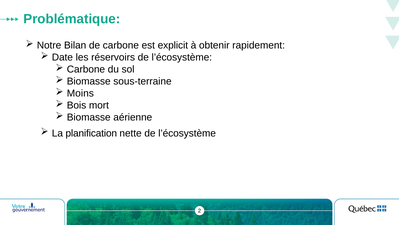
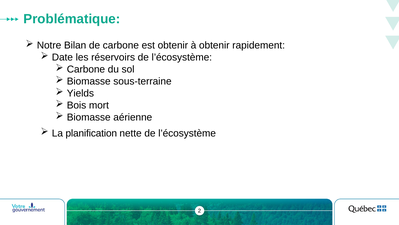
est explicit: explicit -> obtenir
Moins: Moins -> Yields
